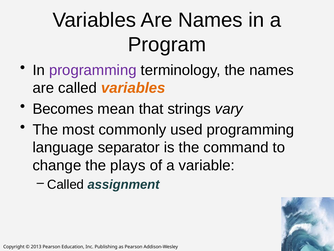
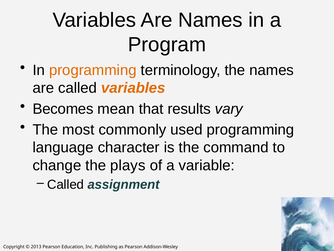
programming at (93, 70) colour: purple -> orange
strings: strings -> results
separator: separator -> character
